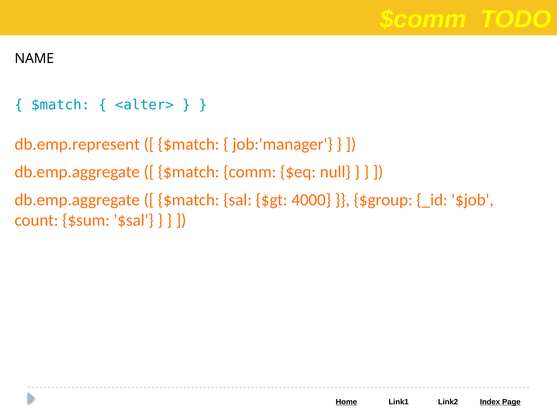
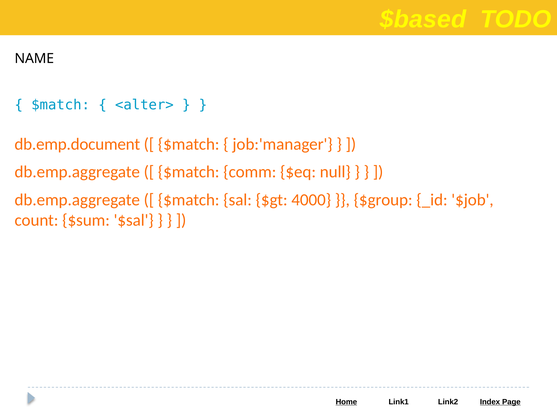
$comm: $comm -> $based
db.emp.represent: db.emp.represent -> db.emp.document
